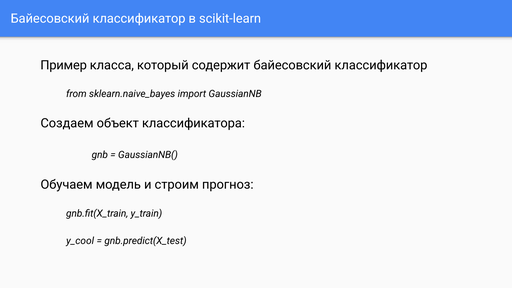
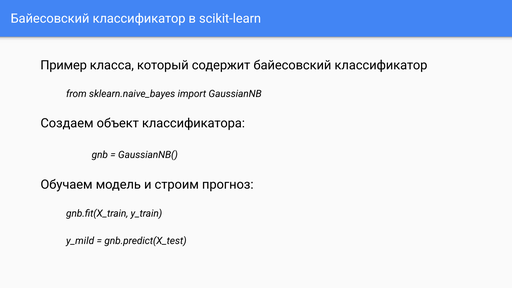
y_cool: y_cool -> y_mild
